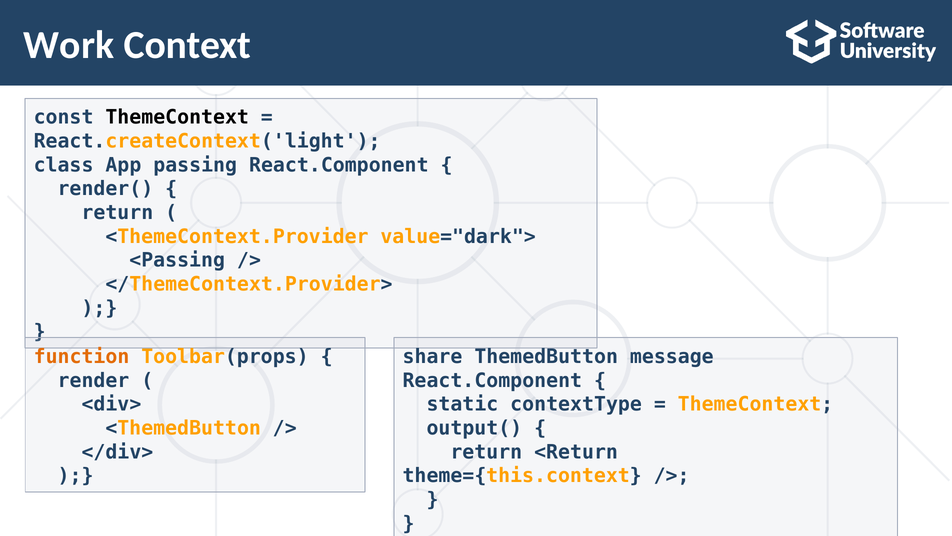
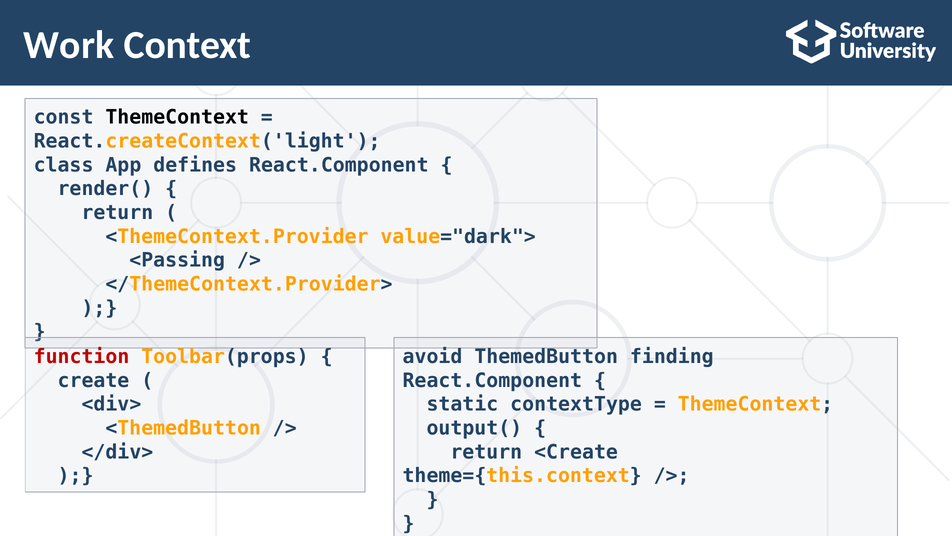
passing: passing -> defines
function colour: orange -> red
share: share -> avoid
message: message -> finding
render: render -> create
<Return: <Return -> <Create
